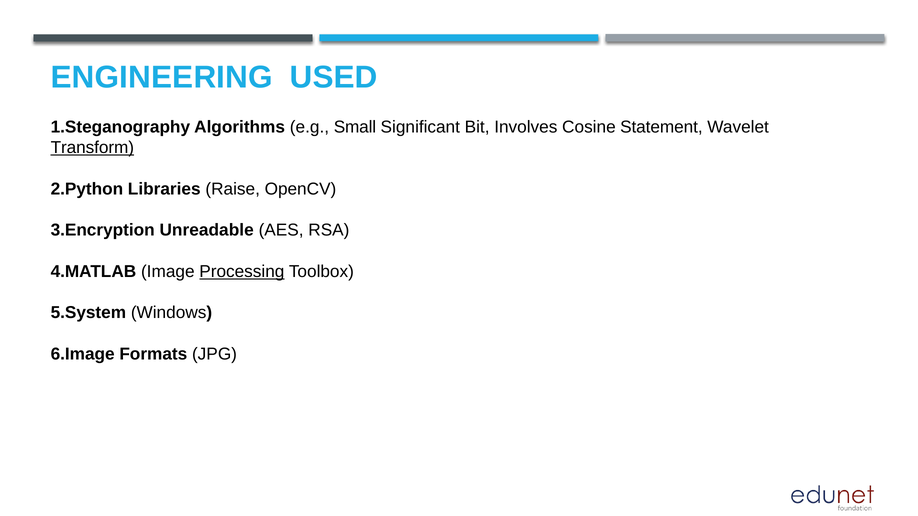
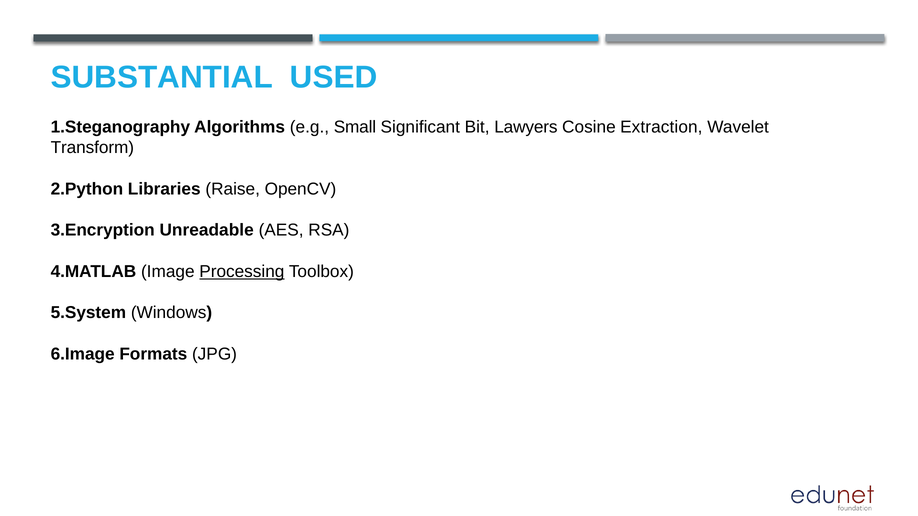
ENGINEERING: ENGINEERING -> SUBSTANTIAL
Involves: Involves -> Lawyers
Statement: Statement -> Extraction
Transform underline: present -> none
